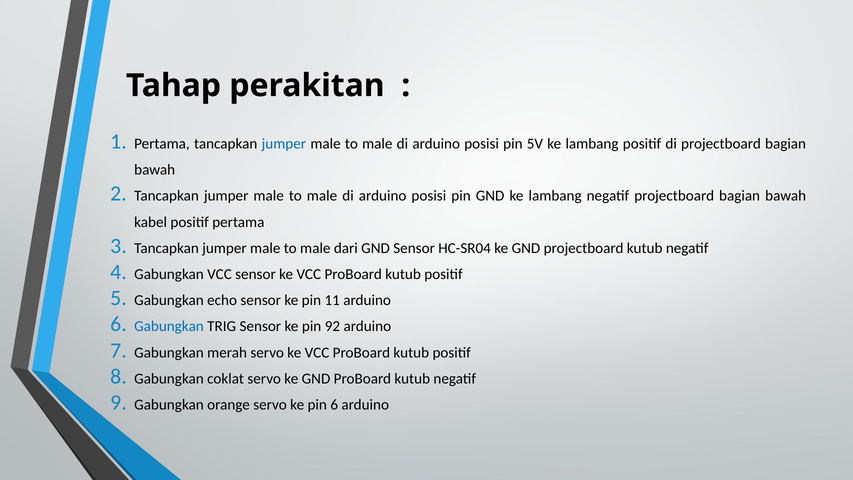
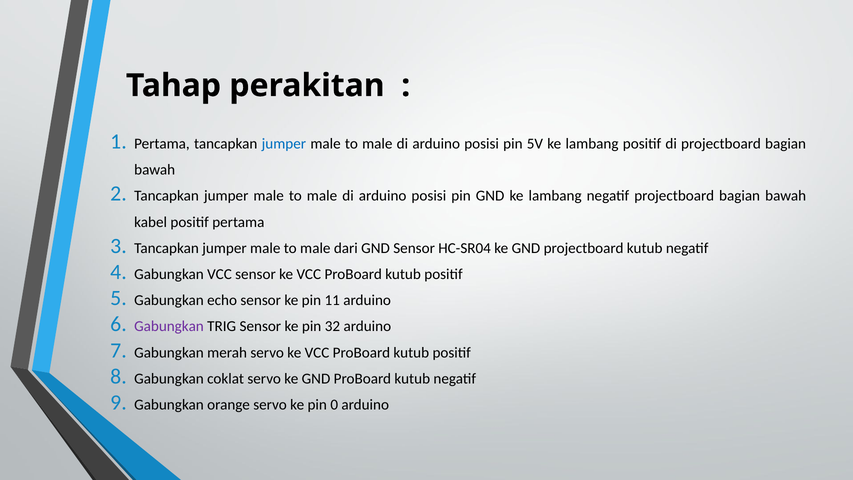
Gabungkan at (169, 326) colour: blue -> purple
92: 92 -> 32
pin 6: 6 -> 0
